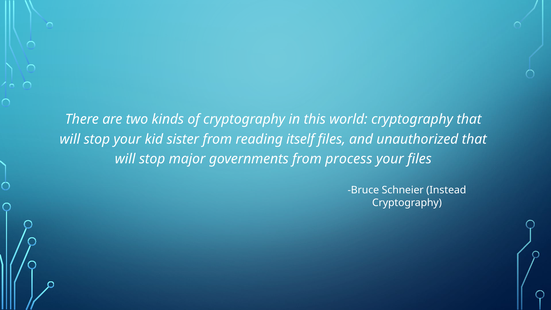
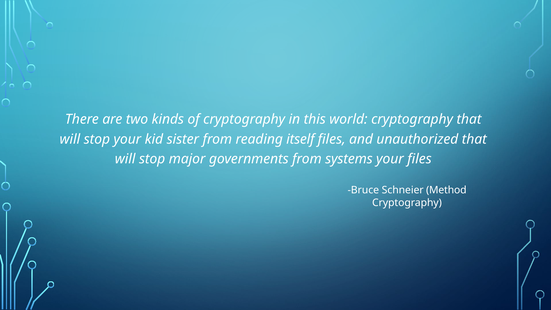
process: process -> systems
Instead: Instead -> Method
